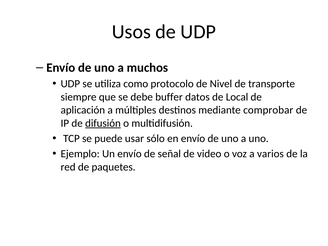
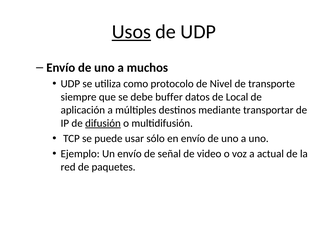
Usos underline: none -> present
comprobar: comprobar -> transportar
varios: varios -> actual
